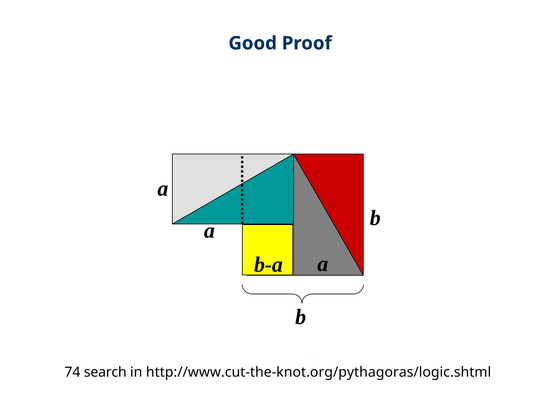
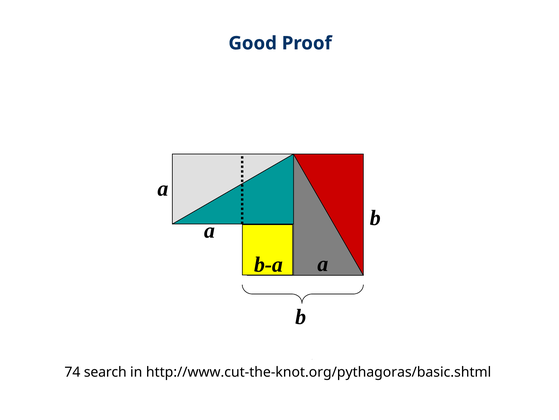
http://www.cut-the-knot.org/pythagoras/logic.shtml: http://www.cut-the-knot.org/pythagoras/logic.shtml -> http://www.cut-the-knot.org/pythagoras/basic.shtml
